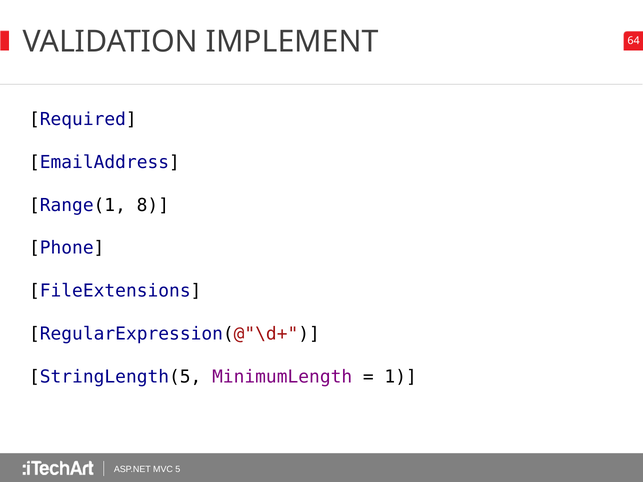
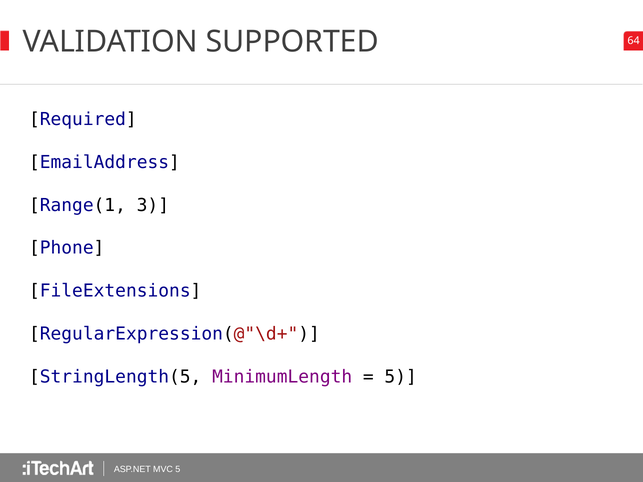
IMPLEMENT: IMPLEMENT -> SUPPORTED
8: 8 -> 3
1 at (401, 377): 1 -> 5
